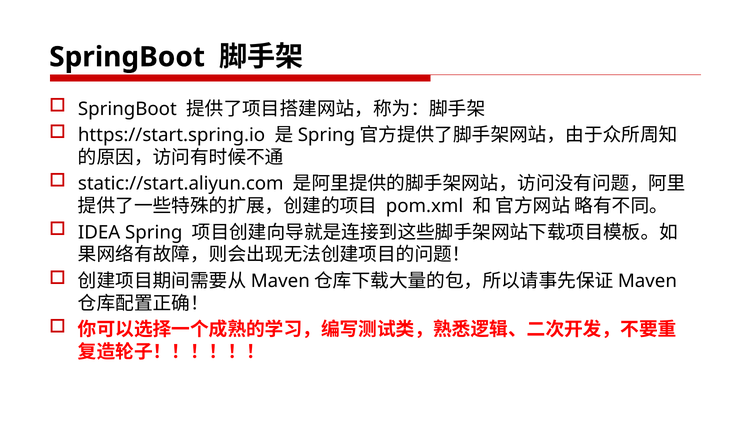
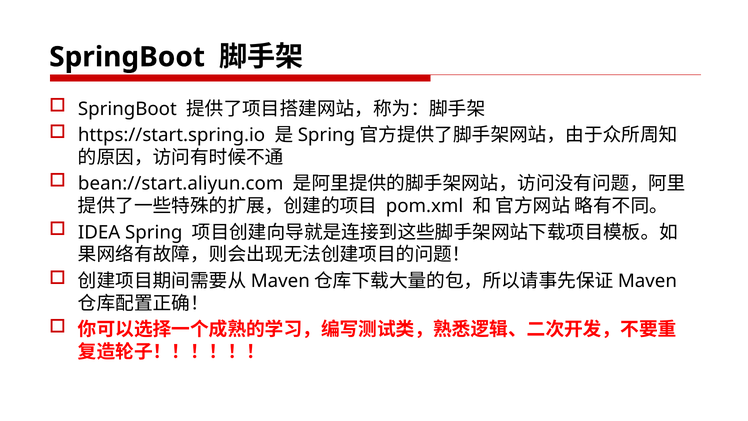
static://start.aliyun.com: static://start.aliyun.com -> bean://start.aliyun.com
